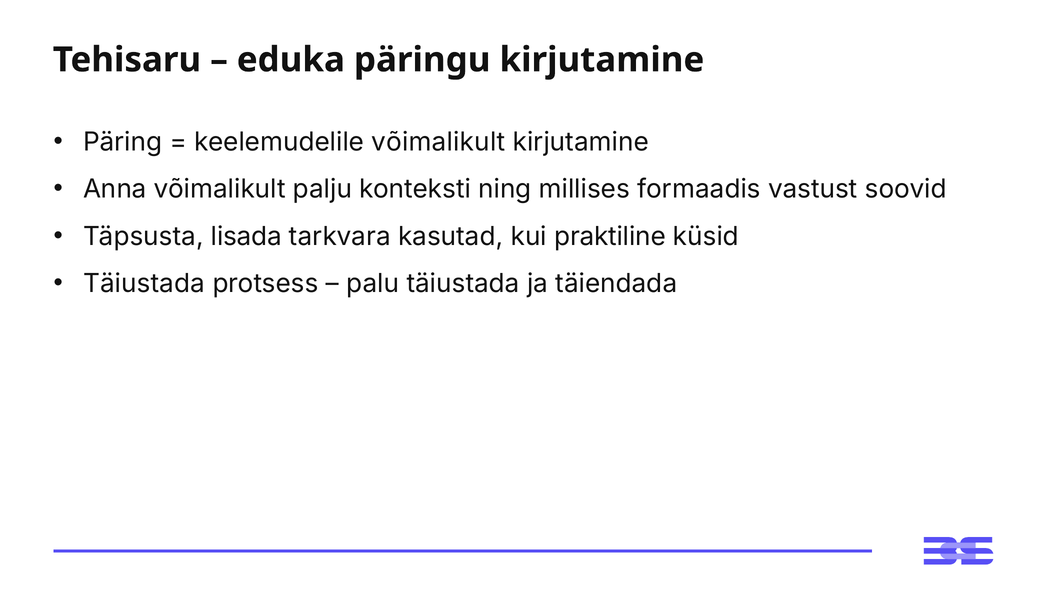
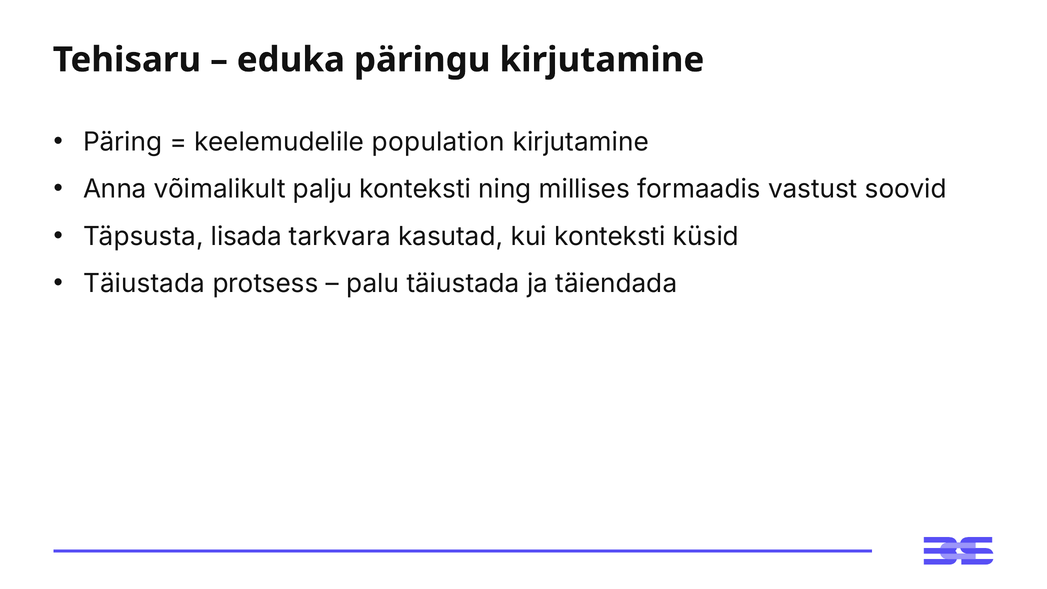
keelemudelile võimalikult: võimalikult -> population
kui praktiline: praktiline -> konteksti
